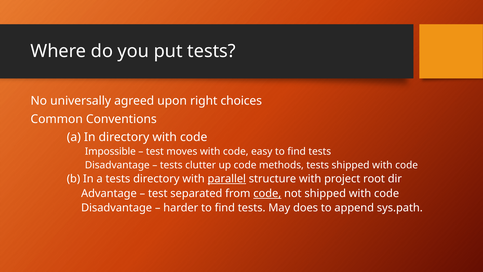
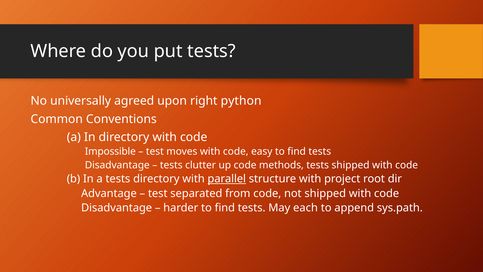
choices: choices -> python
code at (267, 193) underline: present -> none
does: does -> each
